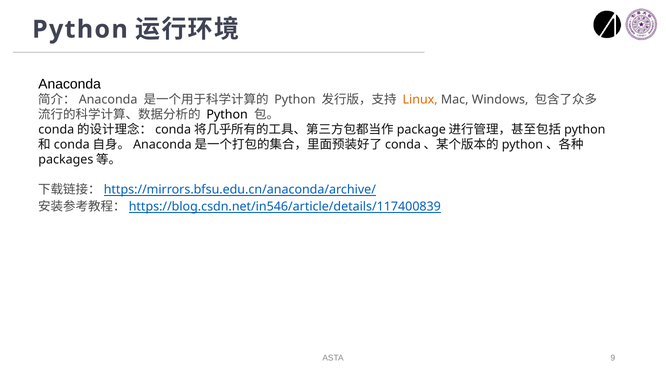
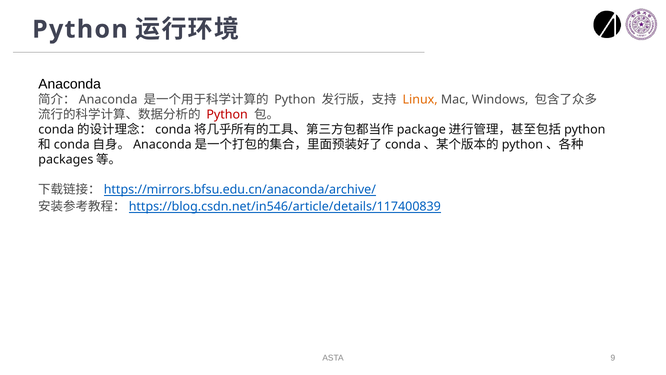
Python at (227, 115) colour: black -> red
